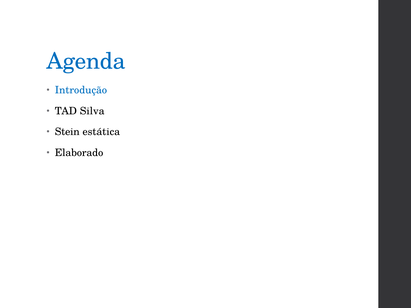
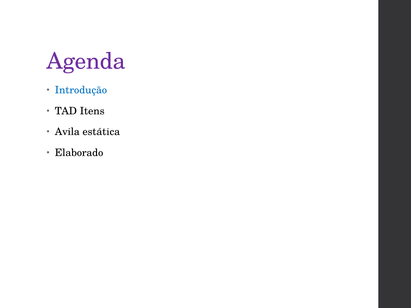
Agenda colour: blue -> purple
Silva: Silva -> Itens
Stein: Stein -> Avila
